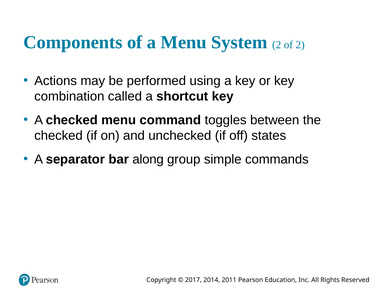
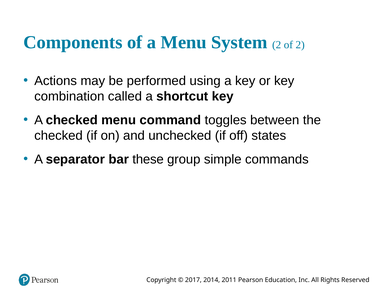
along: along -> these
